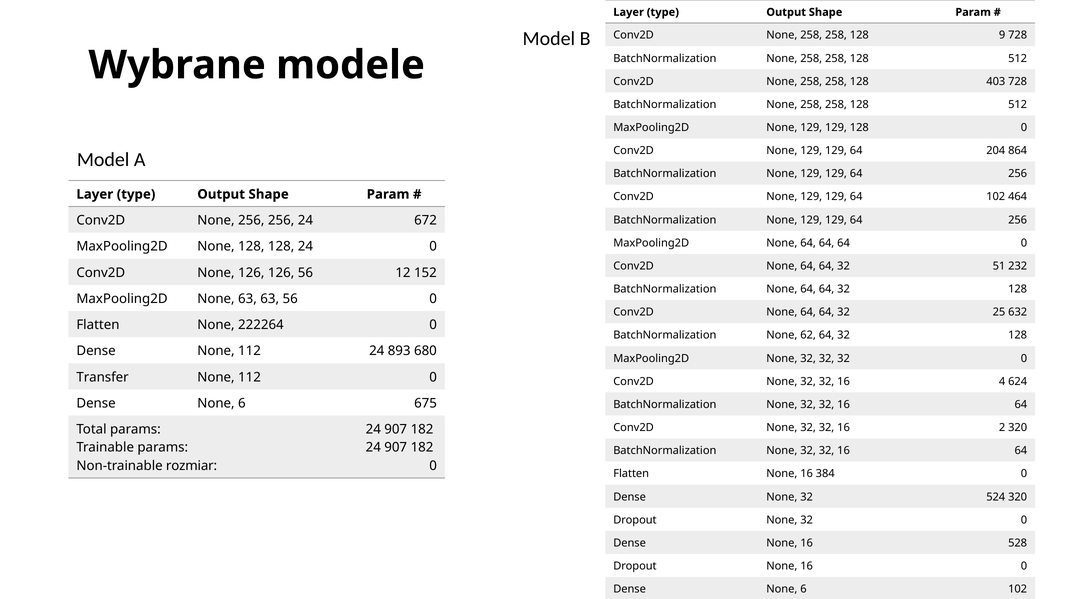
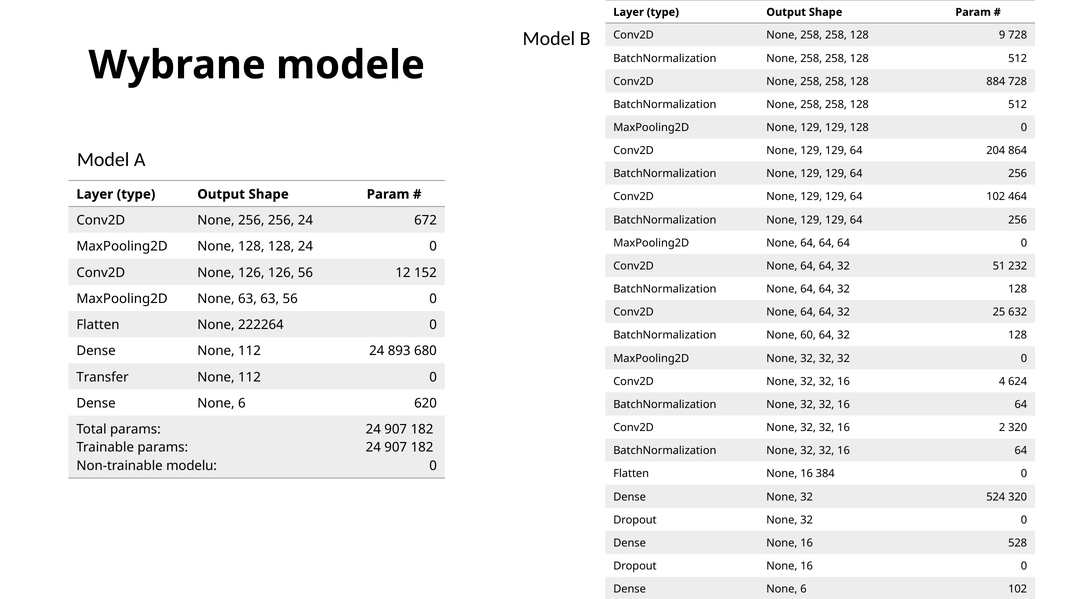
403: 403 -> 884
62: 62 -> 60
675: 675 -> 620
rozmiar: rozmiar -> modelu
